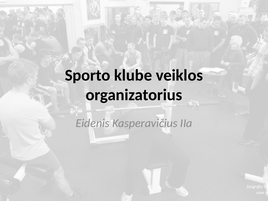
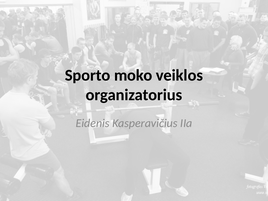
klube: klube -> moko
